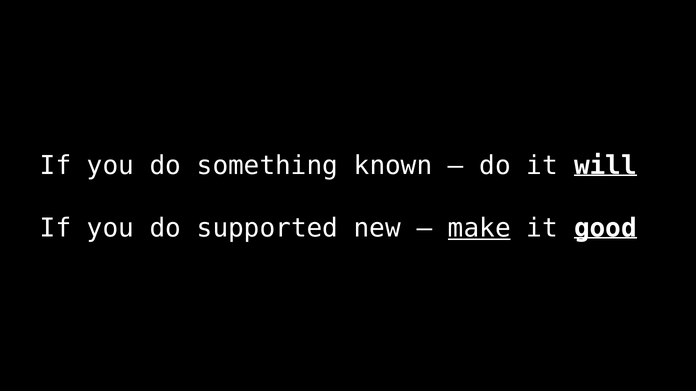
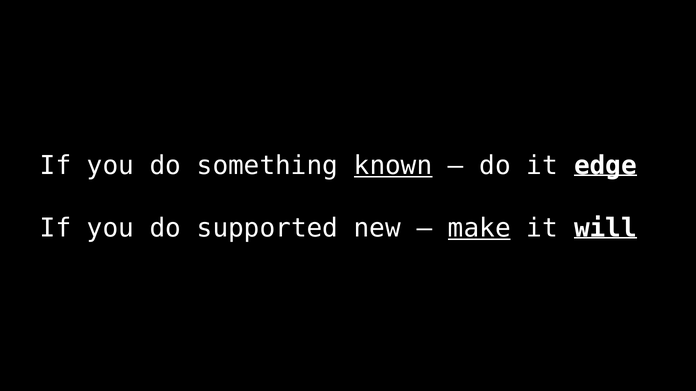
known underline: none -> present
will: will -> edge
good: good -> will
